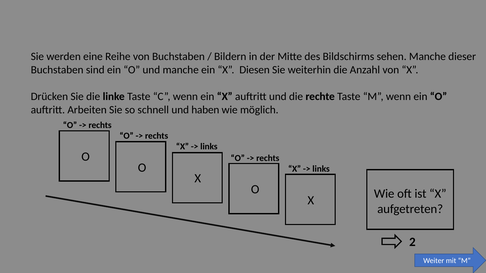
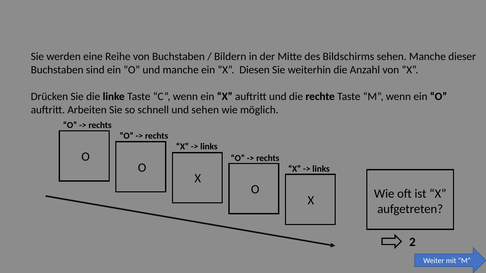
und haben: haben -> sehen
